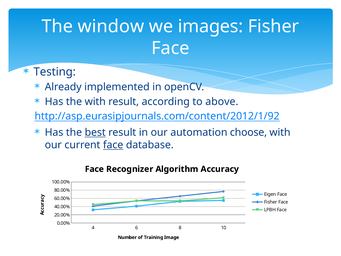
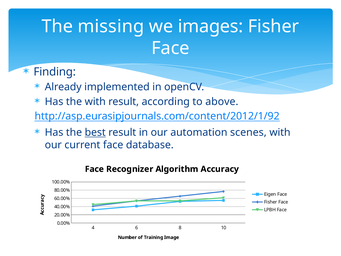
window: window -> missing
Testing: Testing -> Finding
choose: choose -> scenes
face at (113, 145) underline: present -> none
